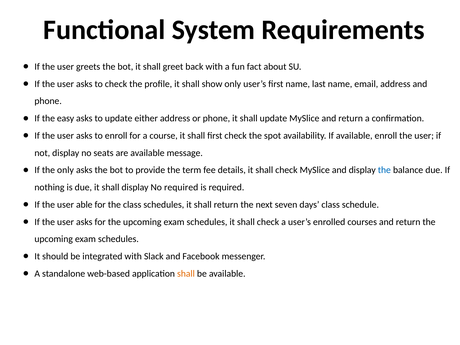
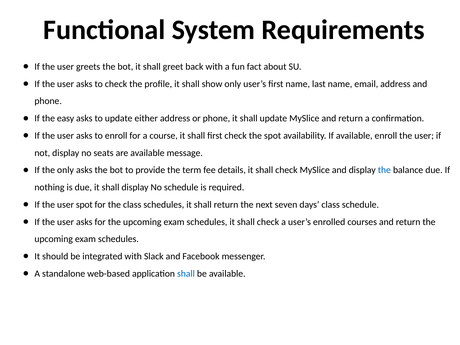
No required: required -> schedule
user able: able -> spot
shall at (186, 274) colour: orange -> blue
